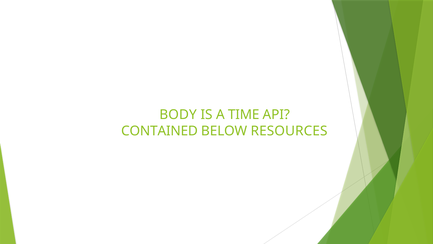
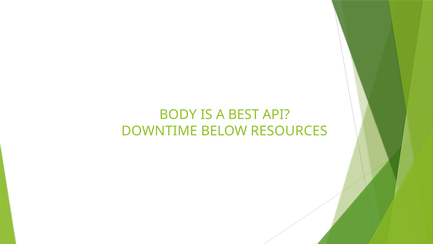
TIME: TIME -> BEST
CONTAINED: CONTAINED -> DOWNTIME
